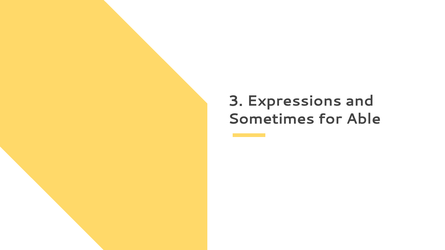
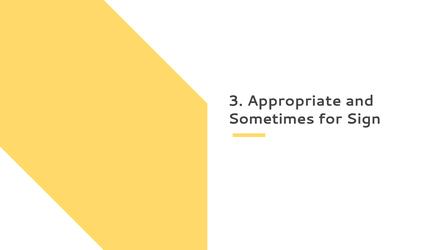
Expressions: Expressions -> Appropriate
Able: Able -> Sign
